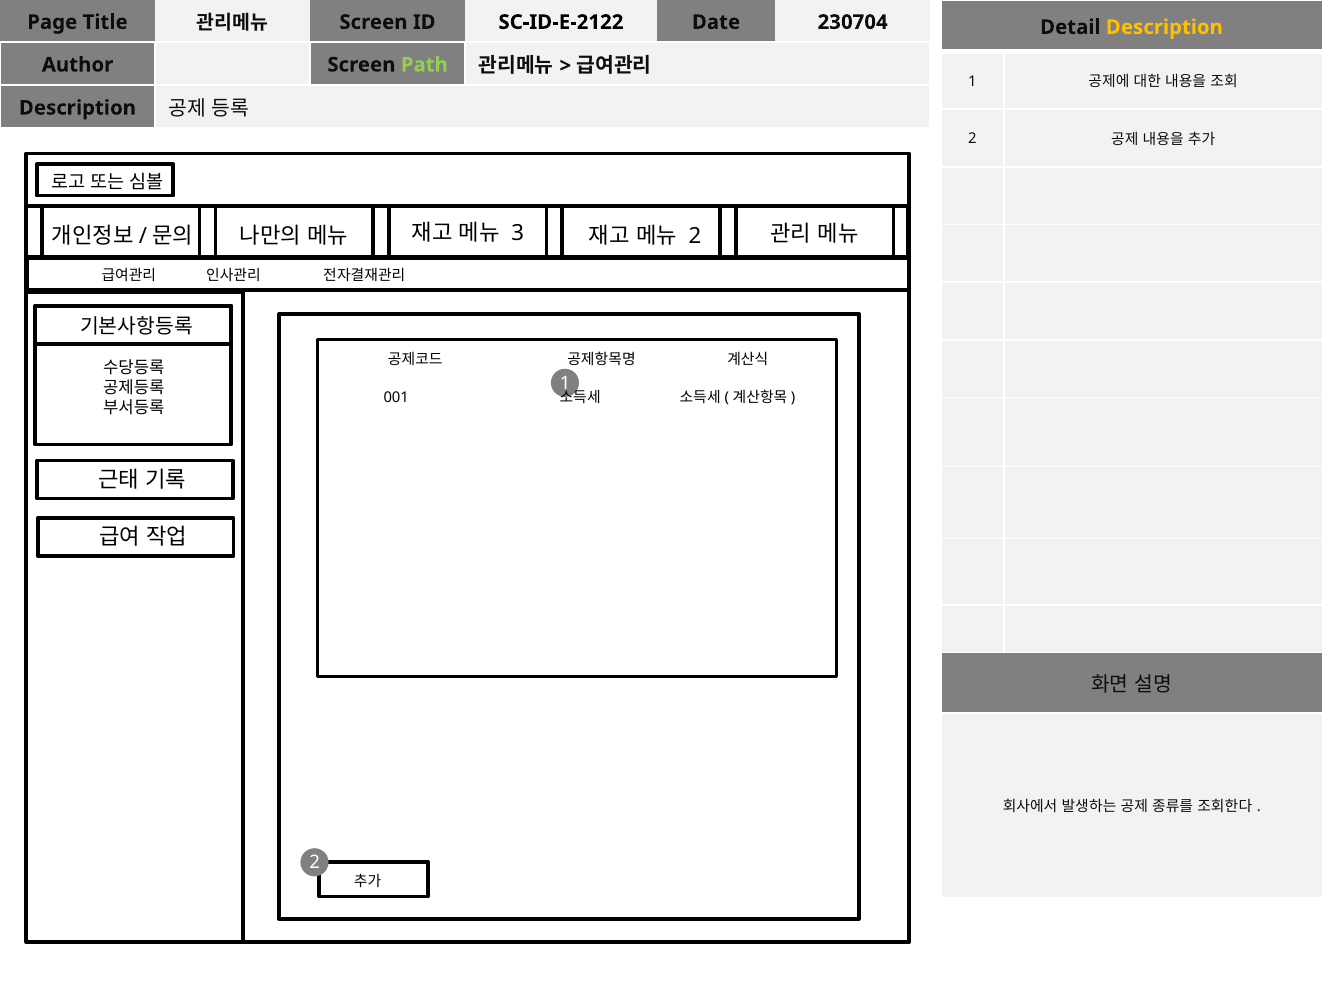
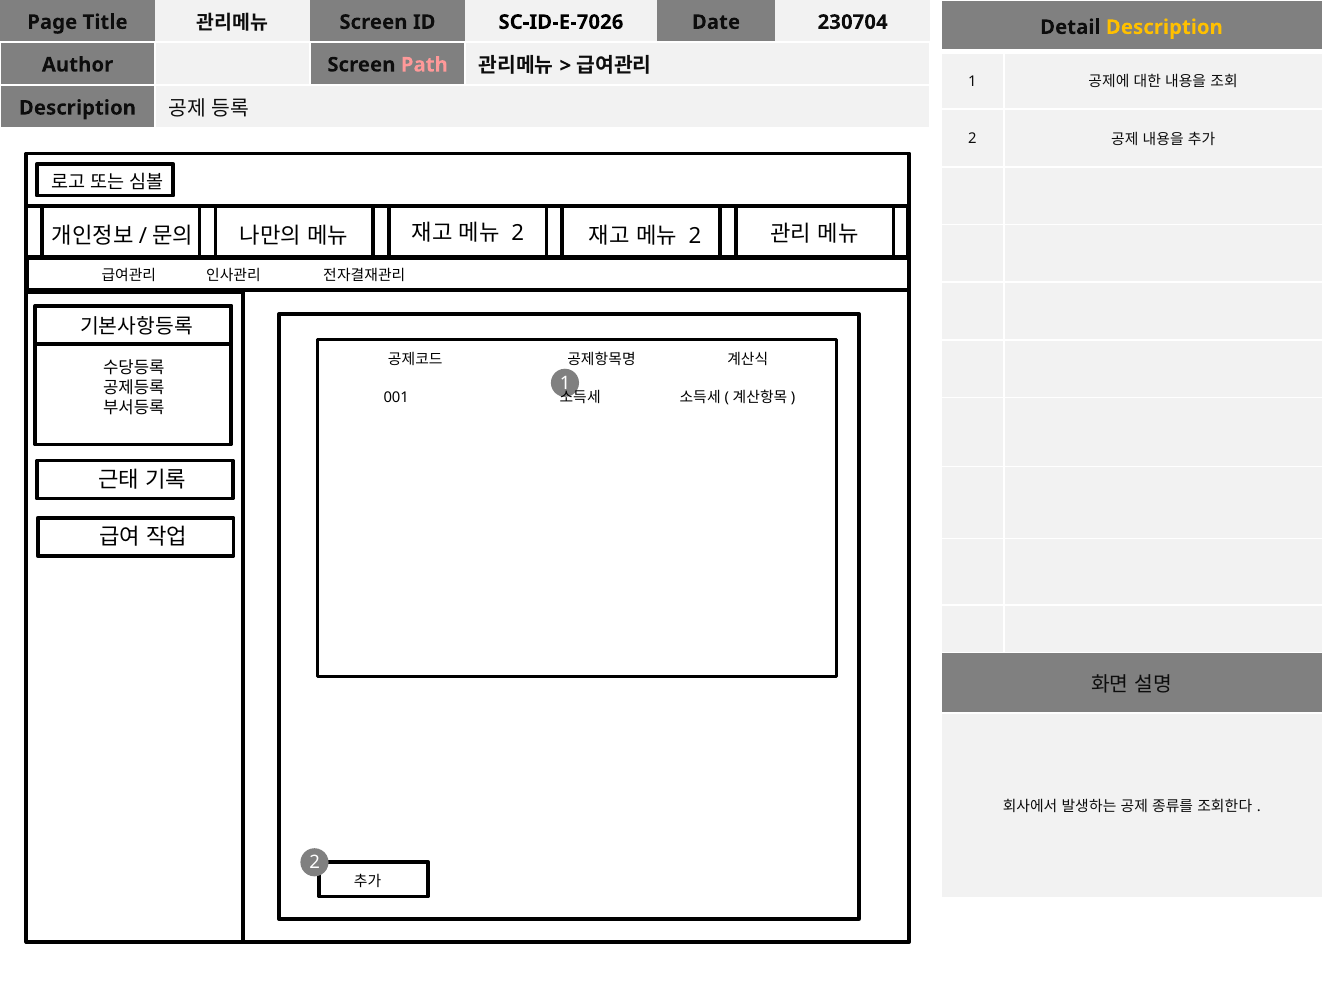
SC-ID-E-2122: SC-ID-E-2122 -> SC-ID-E-7026
Path colour: light green -> pink
3 at (518, 233): 3 -> 2
